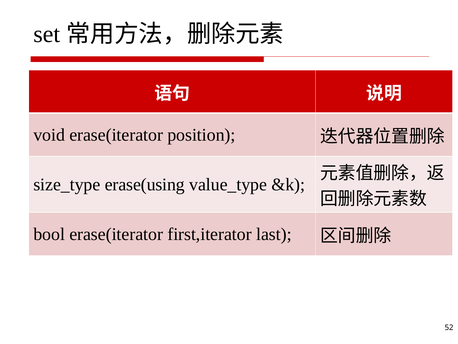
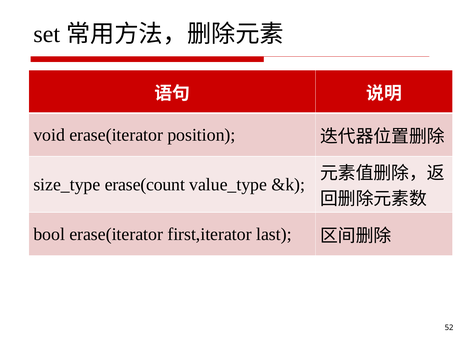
erase(using: erase(using -> erase(count
